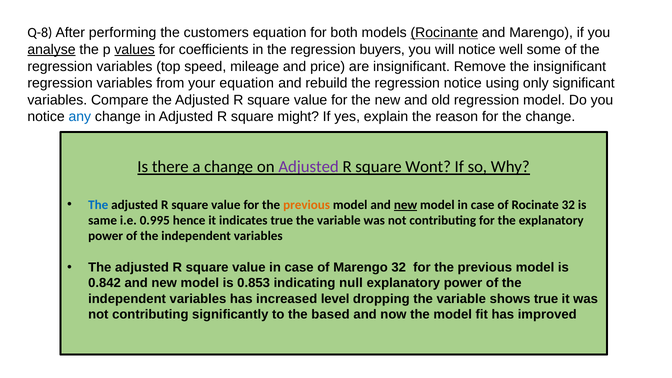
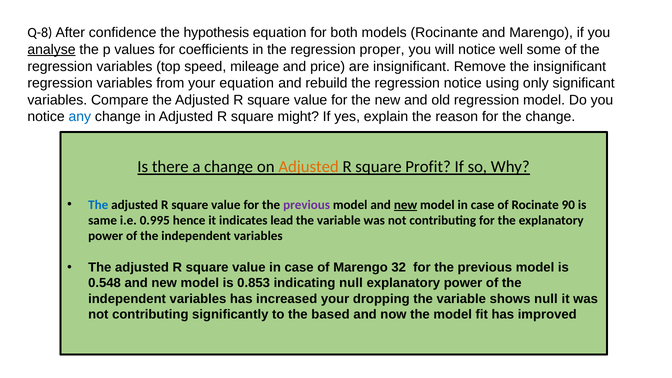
performing: performing -> confidence
customers: customers -> hypothesis
Rocinante underline: present -> none
values underline: present -> none
buyers: buyers -> proper
Adjusted at (309, 167) colour: purple -> orange
Wont: Wont -> Profit
previous at (307, 205) colour: orange -> purple
Rocinate 32: 32 -> 90
indicates true: true -> lead
0.842: 0.842 -> 0.548
increased level: level -> your
shows true: true -> null
